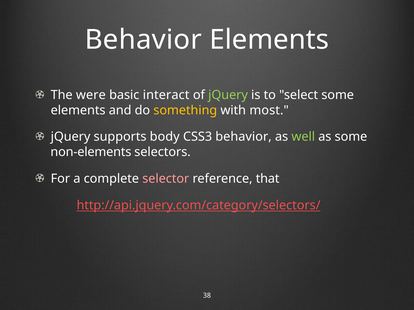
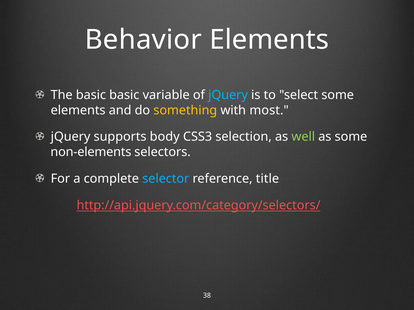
The were: were -> basic
interact: interact -> variable
jQuery at (228, 95) colour: light green -> light blue
CSS3 behavior: behavior -> selection
selector colour: pink -> light blue
that: that -> title
